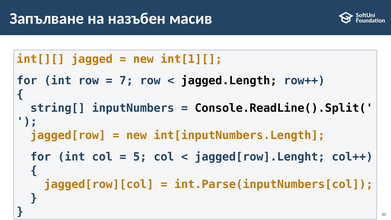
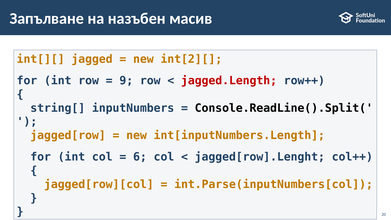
int[1][: int[1][ -> int[2][
7: 7 -> 9
jagged.Length colour: black -> red
5: 5 -> 6
